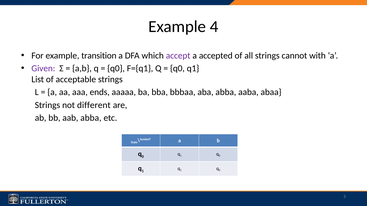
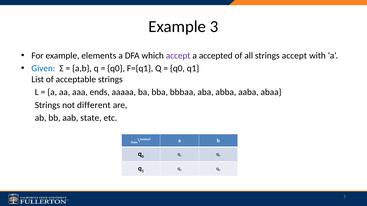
4: 4 -> 3
transition: transition -> elements
strings cannot: cannot -> accept
Given colour: purple -> blue
aab abba: abba -> state
